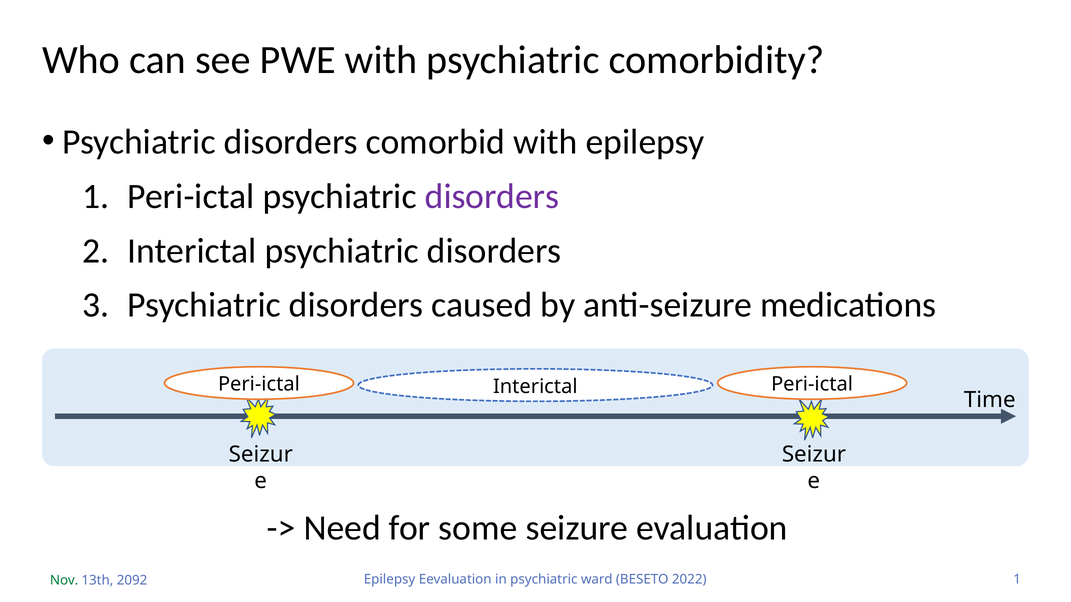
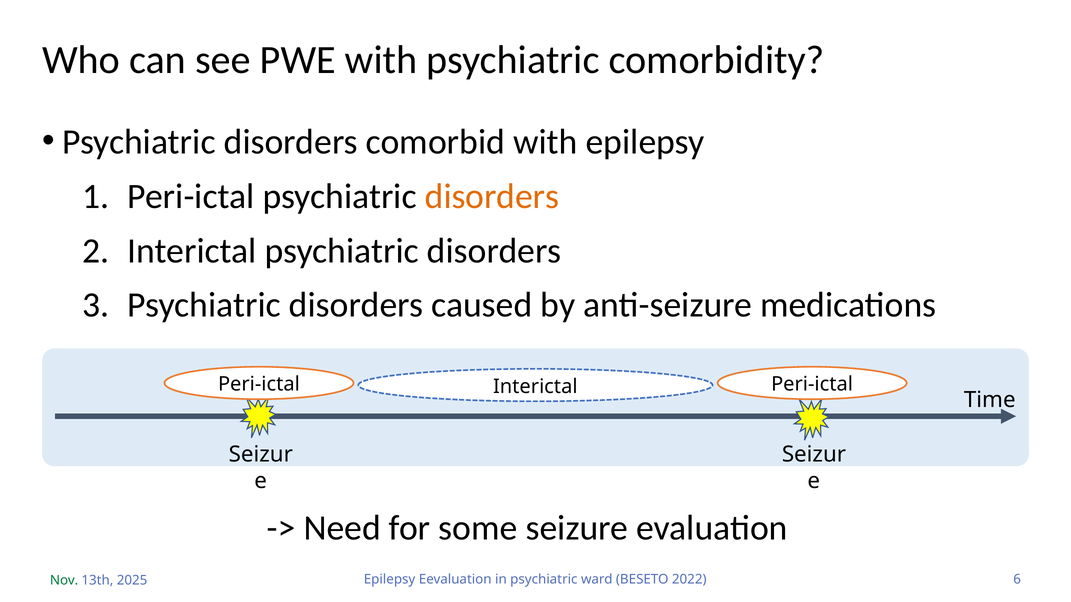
disorders at (492, 197) colour: purple -> orange
2022 1: 1 -> 6
2092: 2092 -> 2025
